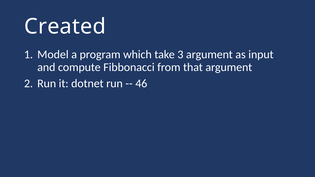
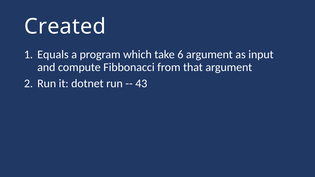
Model: Model -> Equals
3: 3 -> 6
46: 46 -> 43
